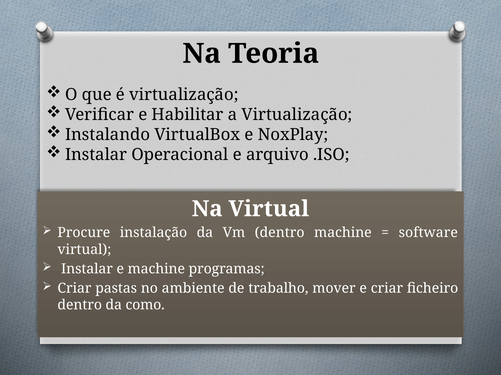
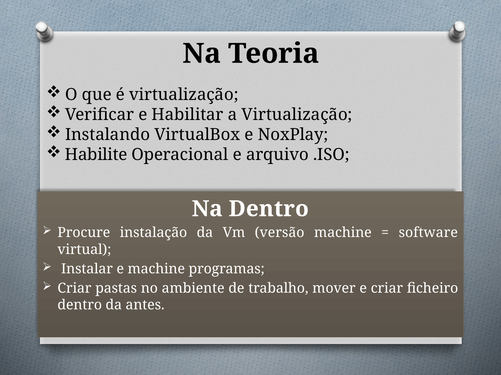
Instalar at (96, 155): Instalar -> Habilite
Na Virtual: Virtual -> Dentro
Vm dentro: dentro -> versão
como: como -> antes
